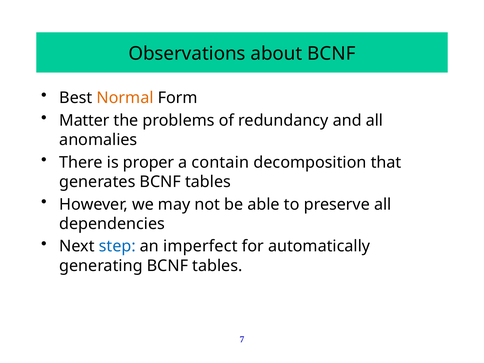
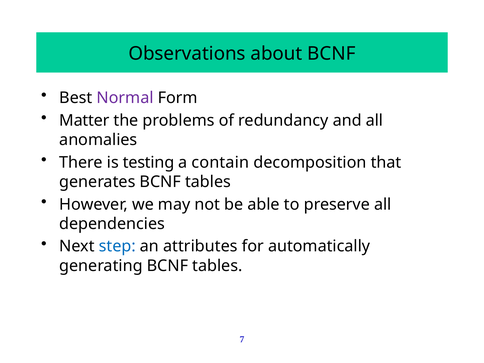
Normal colour: orange -> purple
proper: proper -> testing
imperfect: imperfect -> attributes
